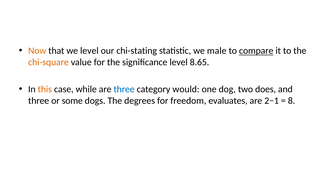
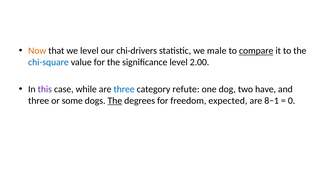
chi-stating: chi-stating -> chi-drivers
chi-square colour: orange -> blue
8.65: 8.65 -> 2.00
this colour: orange -> purple
would: would -> refute
does: does -> have
The at (115, 101) underline: none -> present
evaluates: evaluates -> expected
2−1: 2−1 -> 8−1
8: 8 -> 0
